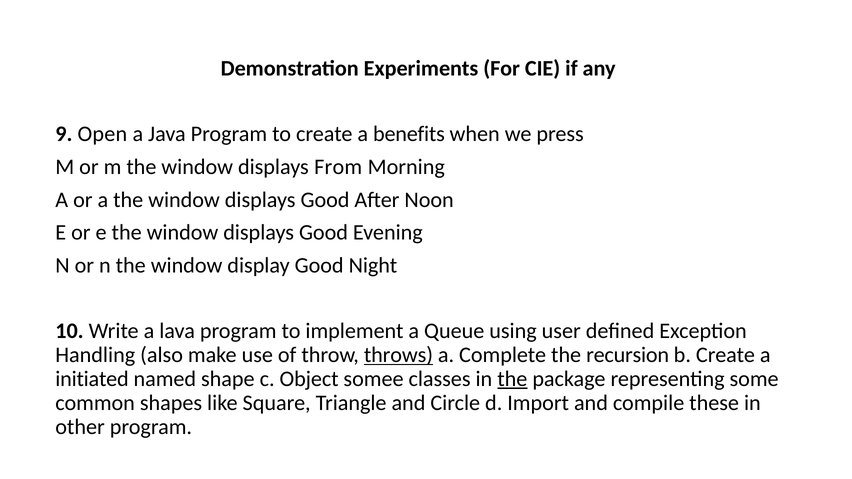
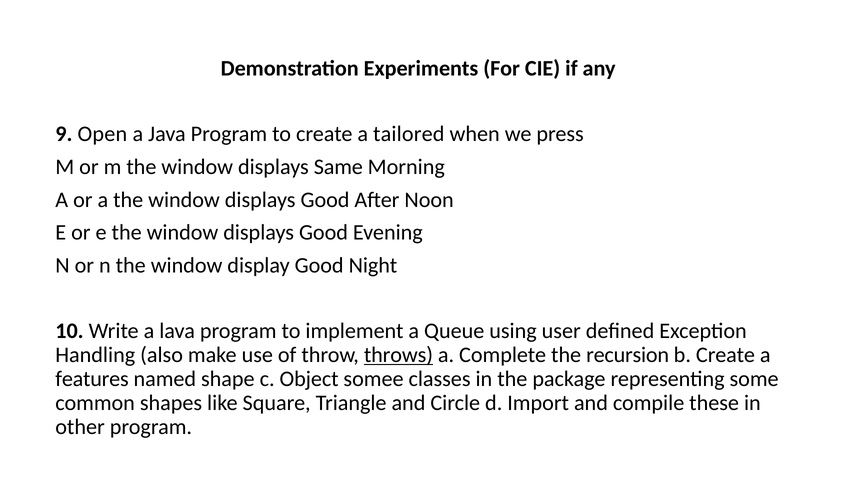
benefits: benefits -> tailored
From: From -> Same
initiated: initiated -> features
the at (512, 379) underline: present -> none
